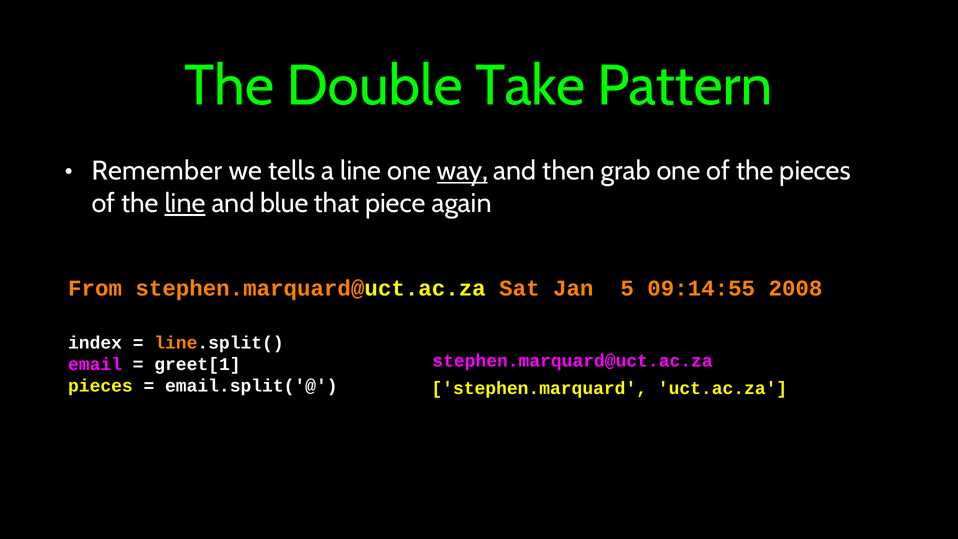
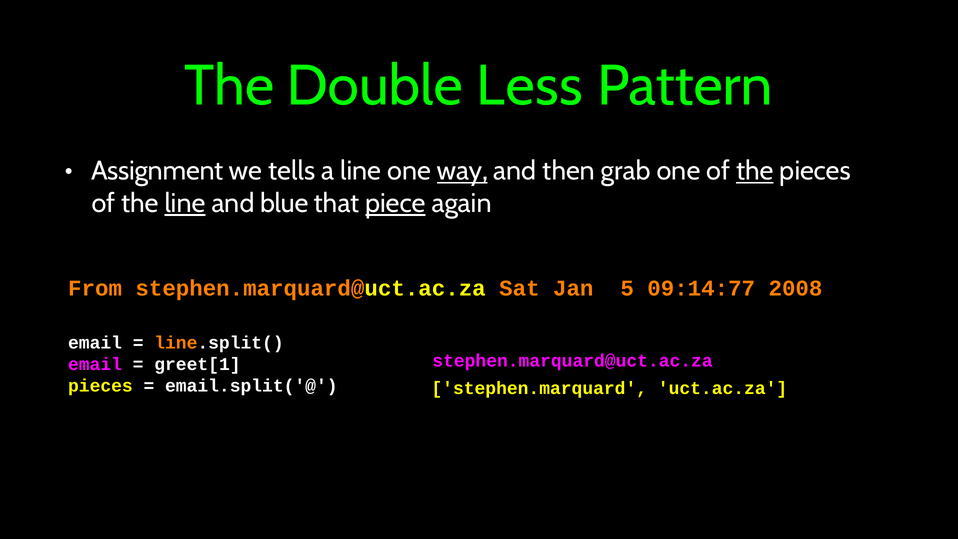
Take: Take -> Less
Remember: Remember -> Assignment
the at (755, 171) underline: none -> present
piece underline: none -> present
09:14:55: 09:14:55 -> 09:14:77
index at (95, 343): index -> email
